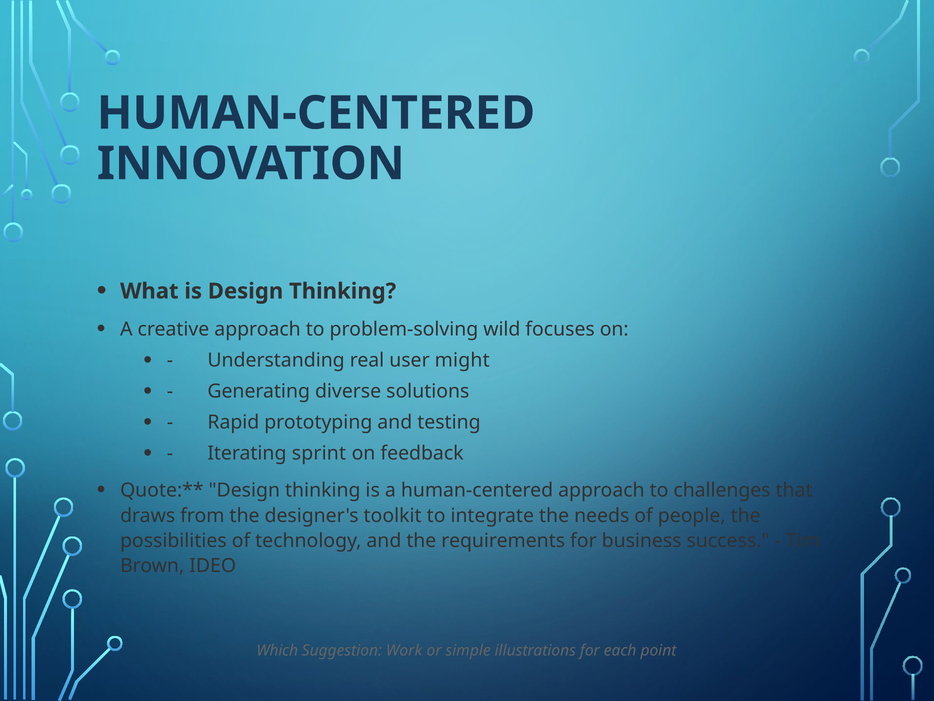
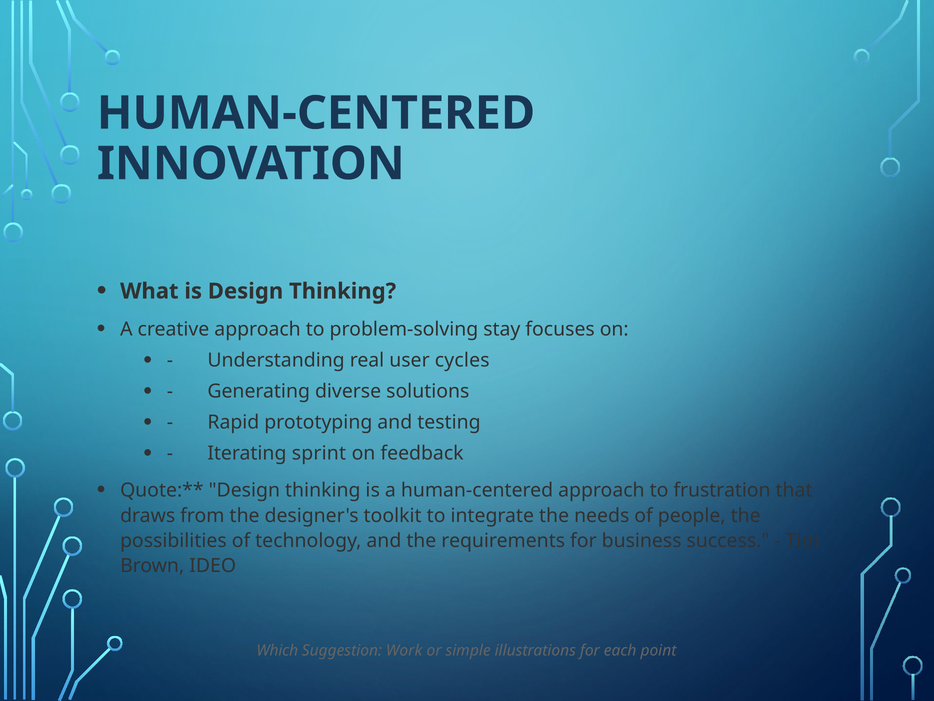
wild: wild -> stay
might: might -> cycles
challenges: challenges -> frustration
